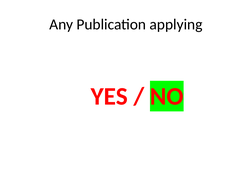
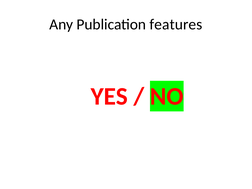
applying: applying -> features
